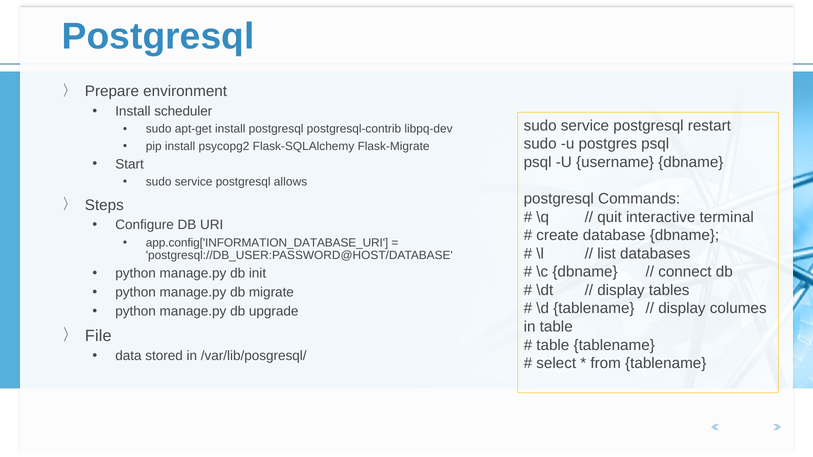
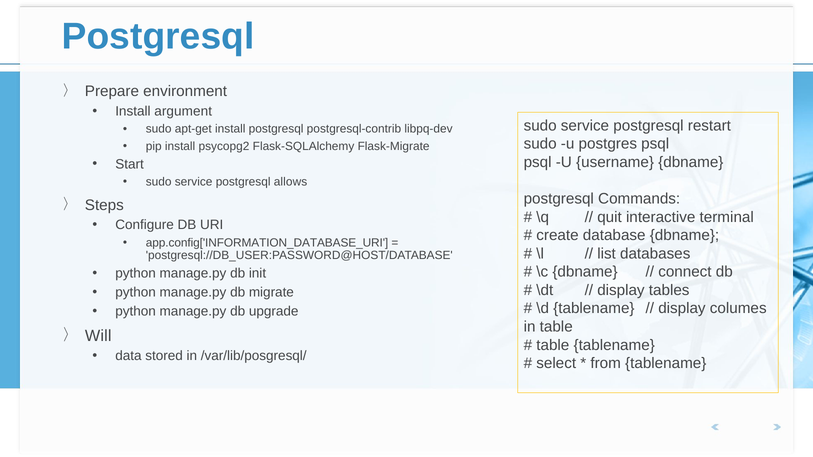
scheduler: scheduler -> argument
File: File -> Will
